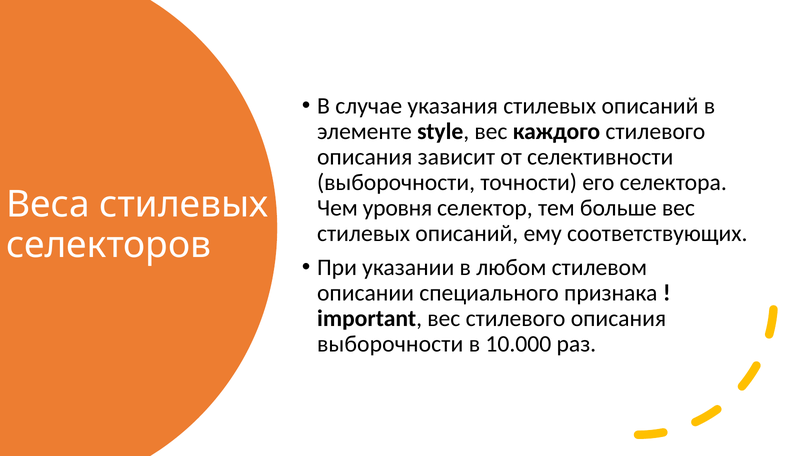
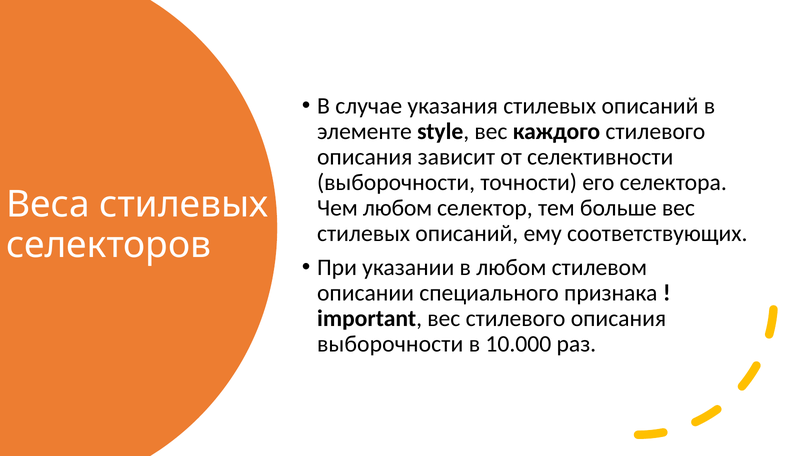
Чем уровня: уровня -> любом
